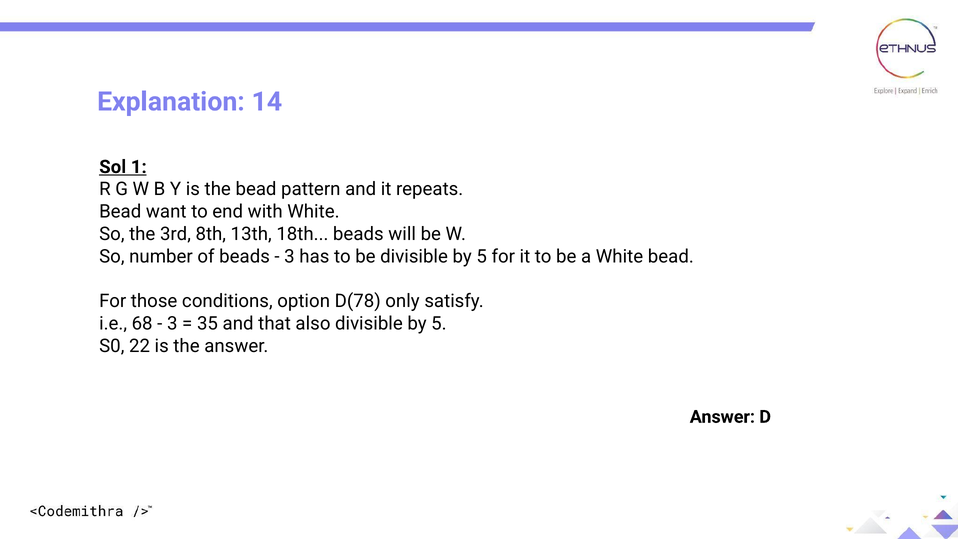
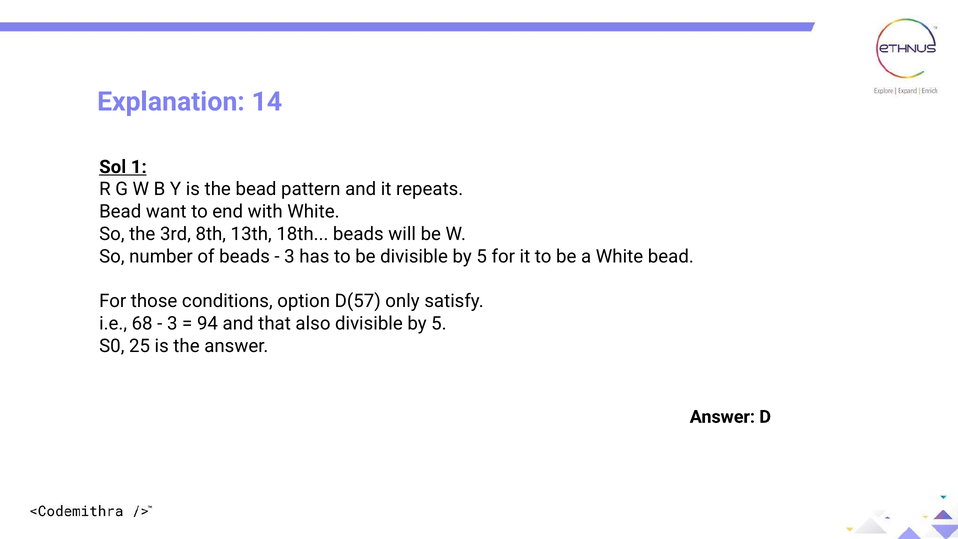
D(78: D(78 -> D(57
35: 35 -> 94
22: 22 -> 25
